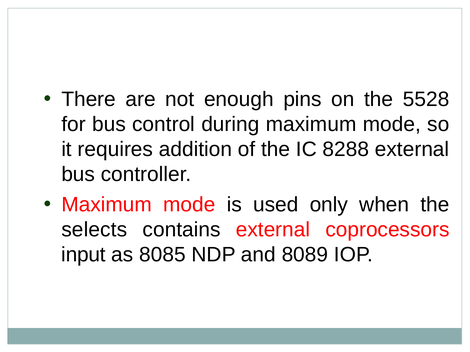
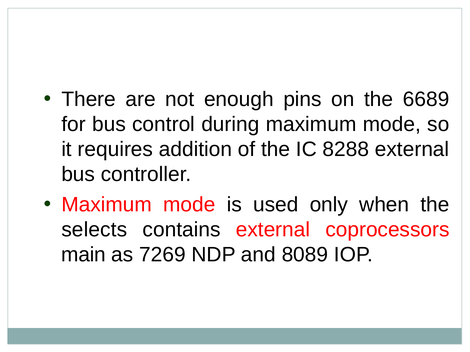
5528: 5528 -> 6689
input: input -> main
8085: 8085 -> 7269
